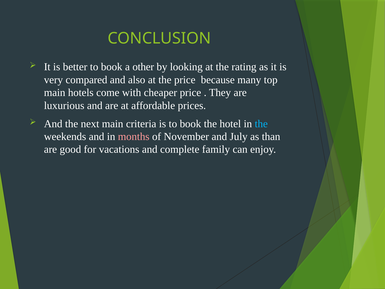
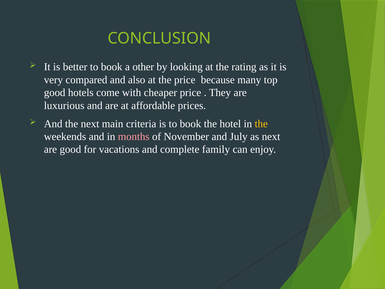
main at (55, 93): main -> good
the at (261, 124) colour: light blue -> yellow
as than: than -> next
